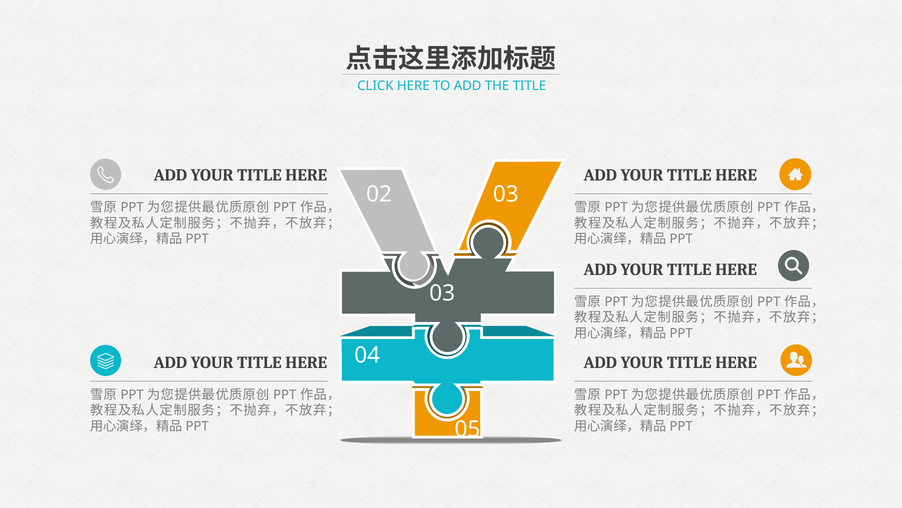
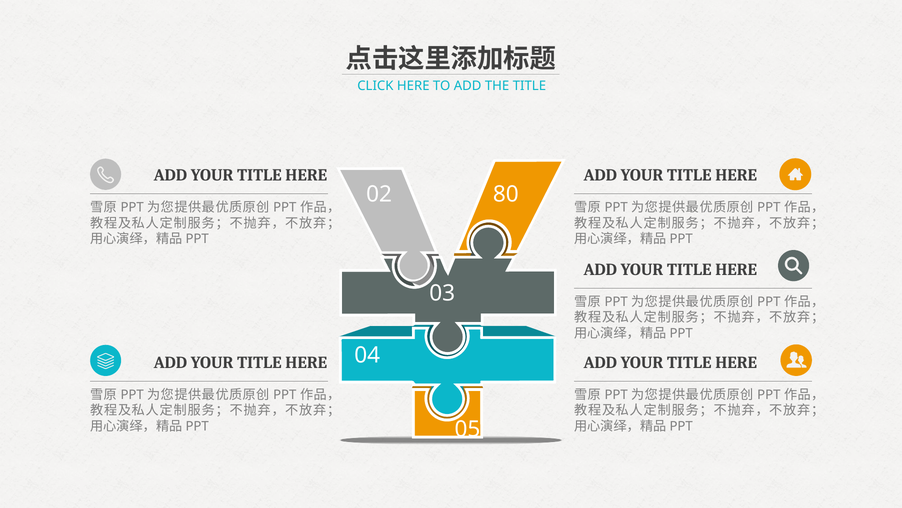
02 03: 03 -> 80
